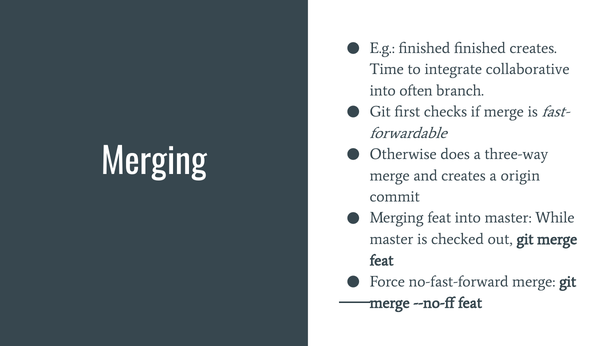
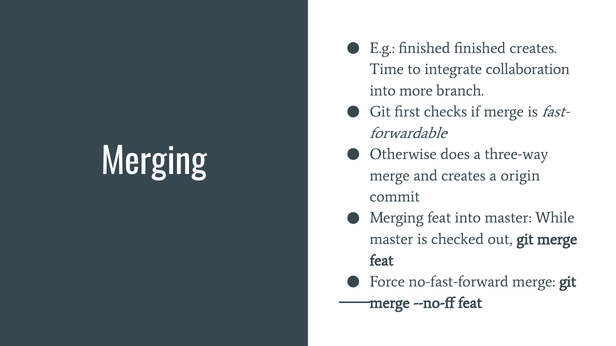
collaborative: collaborative -> collaboration
often: often -> more
